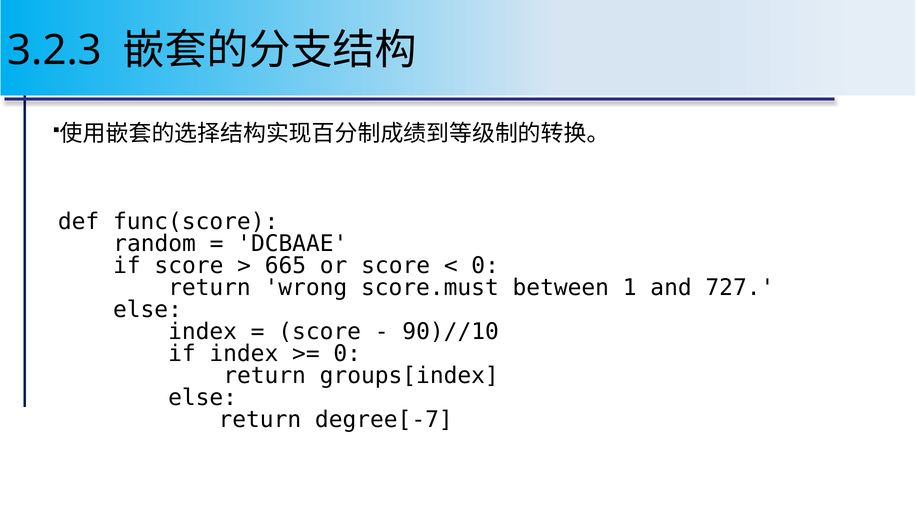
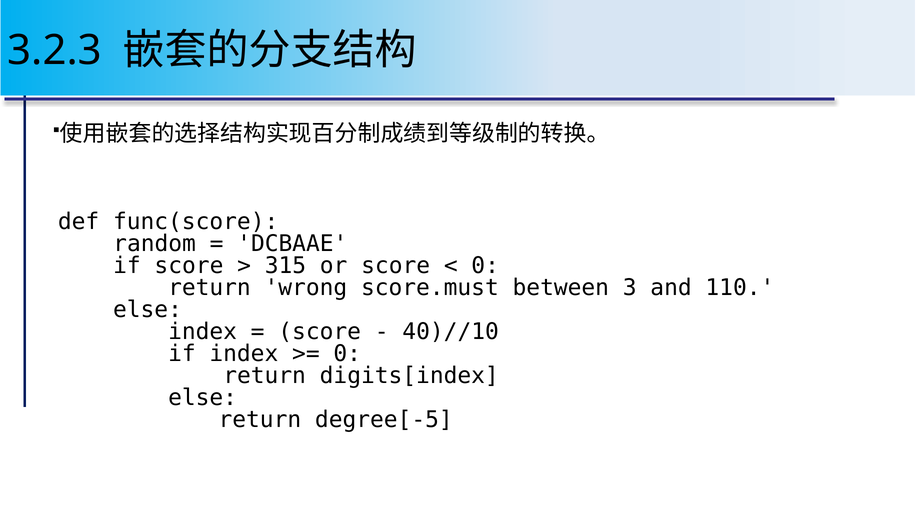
665: 665 -> 315
1: 1 -> 3
727: 727 -> 110
90)//10: 90)//10 -> 40)//10
groups[index: groups[index -> digits[index
degree[-7: degree[-7 -> degree[-5
